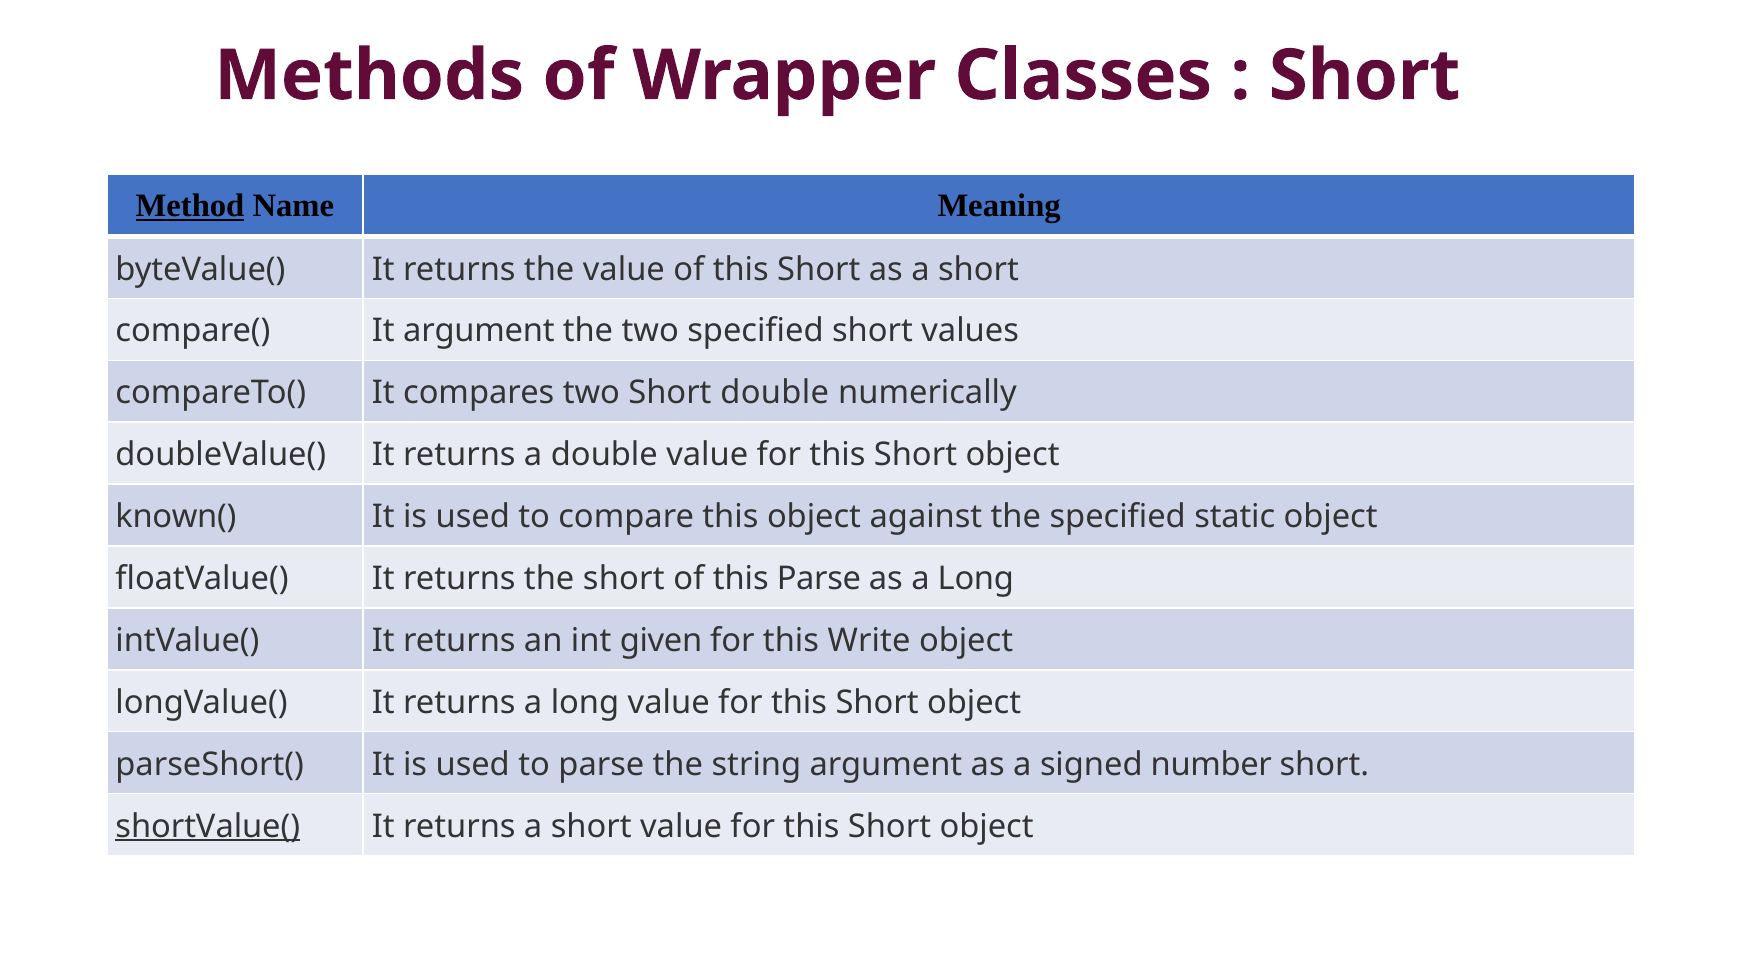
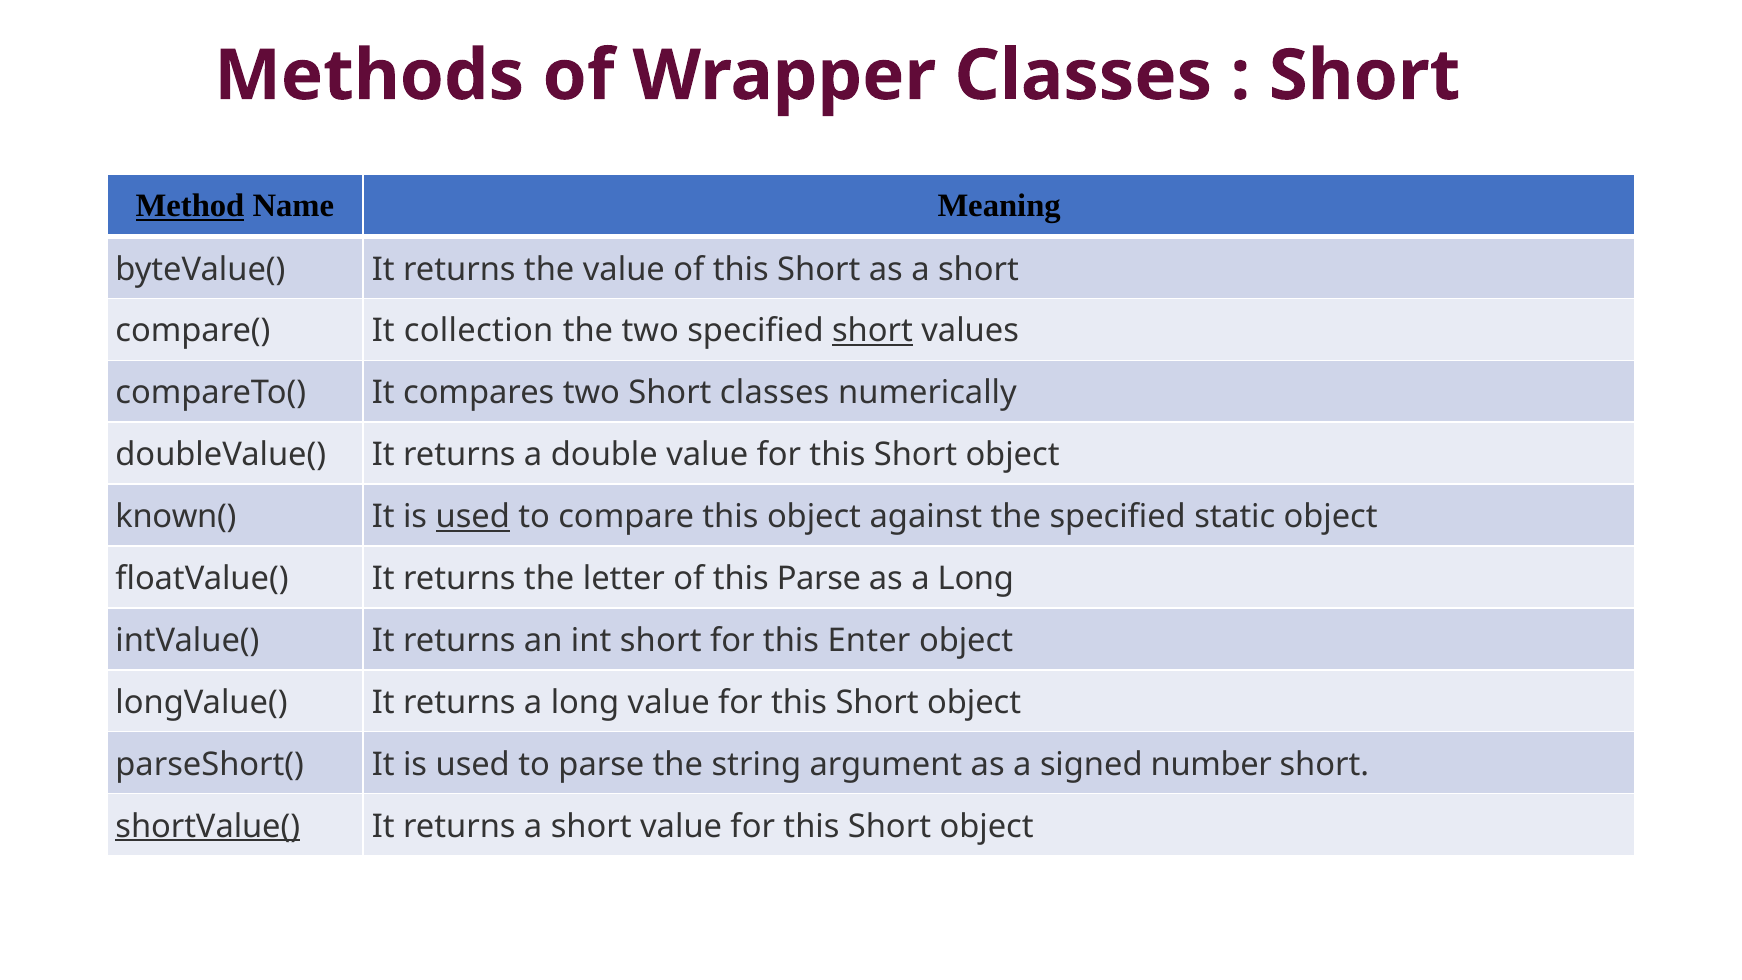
It argument: argument -> collection
short at (872, 331) underline: none -> present
Short double: double -> classes
used at (473, 517) underline: none -> present
the short: short -> letter
int given: given -> short
Write: Write -> Enter
